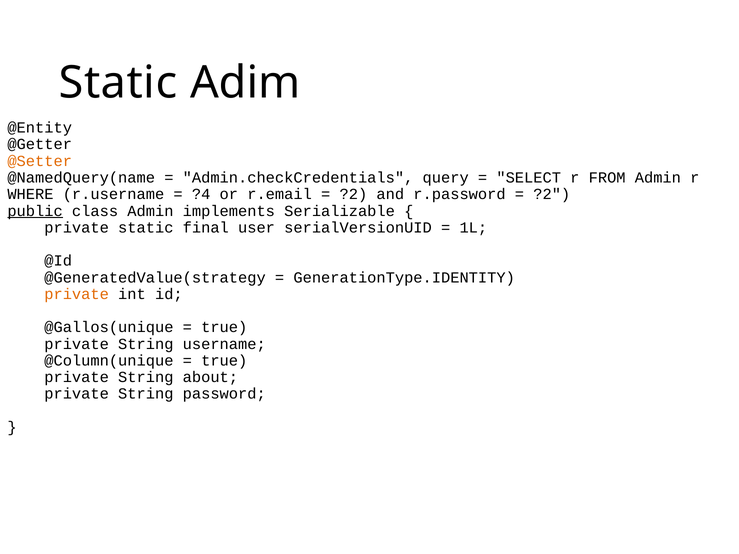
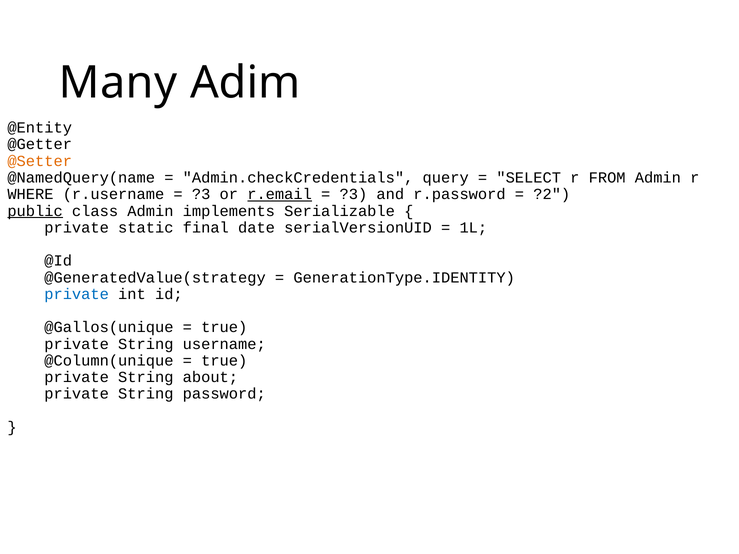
Static at (118, 83): Static -> Many
?4 at (201, 194): ?4 -> ?3
r.email underline: none -> present
?2 at (353, 194): ?2 -> ?3
user: user -> date
private at (77, 294) colour: orange -> blue
